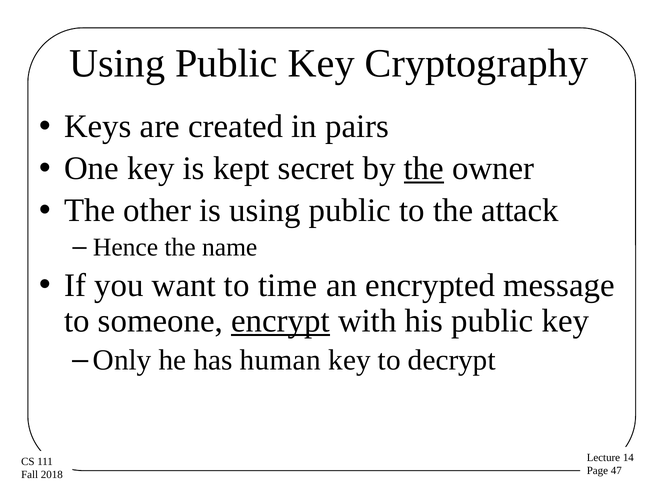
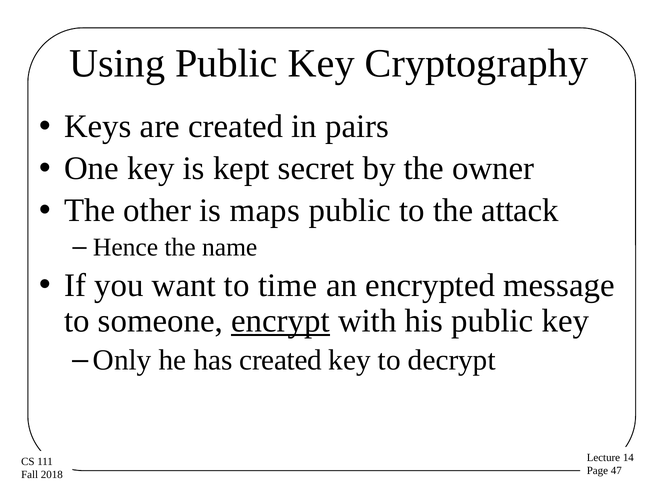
the at (424, 169) underline: present -> none
is using: using -> maps
has human: human -> created
